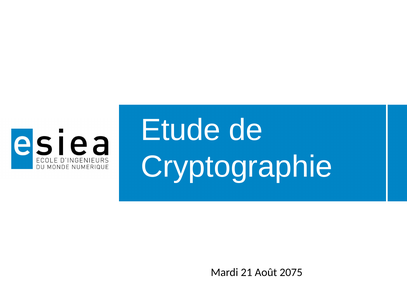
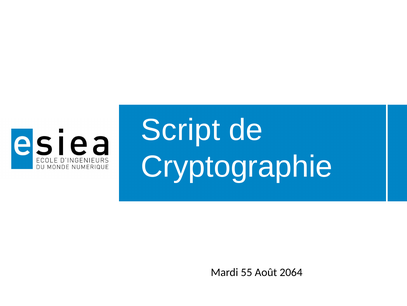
Etude: Etude -> Script
21: 21 -> 55
2075: 2075 -> 2064
